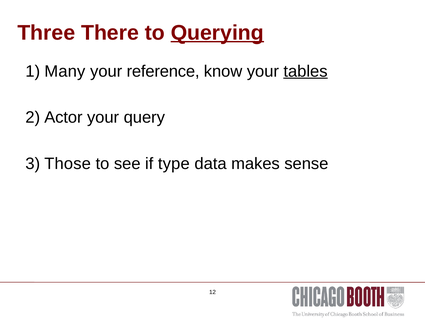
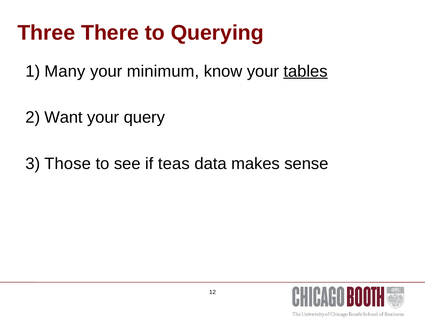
Querying underline: present -> none
reference: reference -> minimum
Actor: Actor -> Want
type: type -> teas
